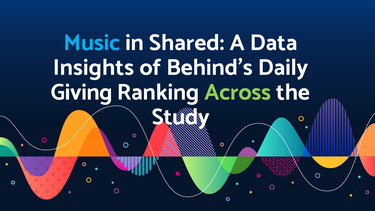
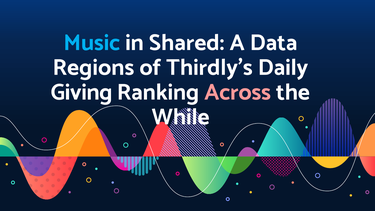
Insights: Insights -> Regions
Behind’s: Behind’s -> Thirdly’s
Across colour: light green -> pink
Study: Study -> While
